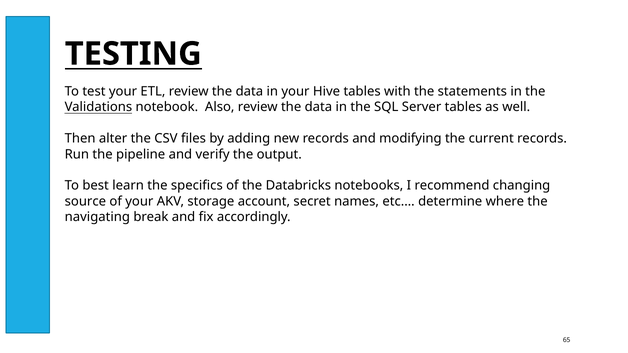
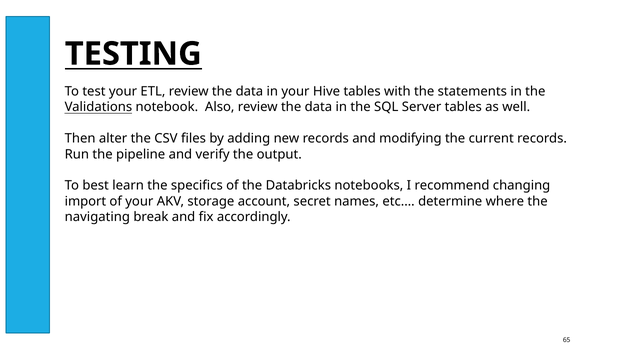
source: source -> import
